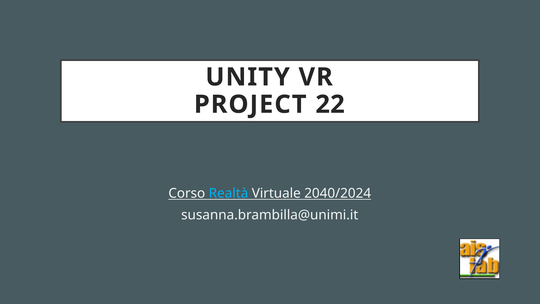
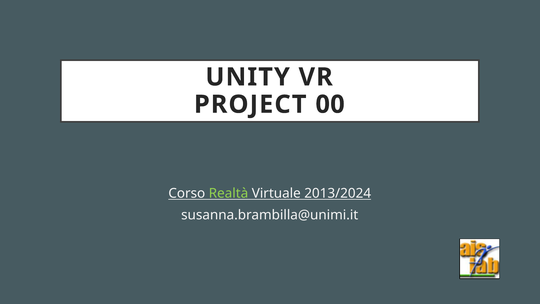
22: 22 -> 00
Realtà colour: light blue -> light green
2040/2024: 2040/2024 -> 2013/2024
